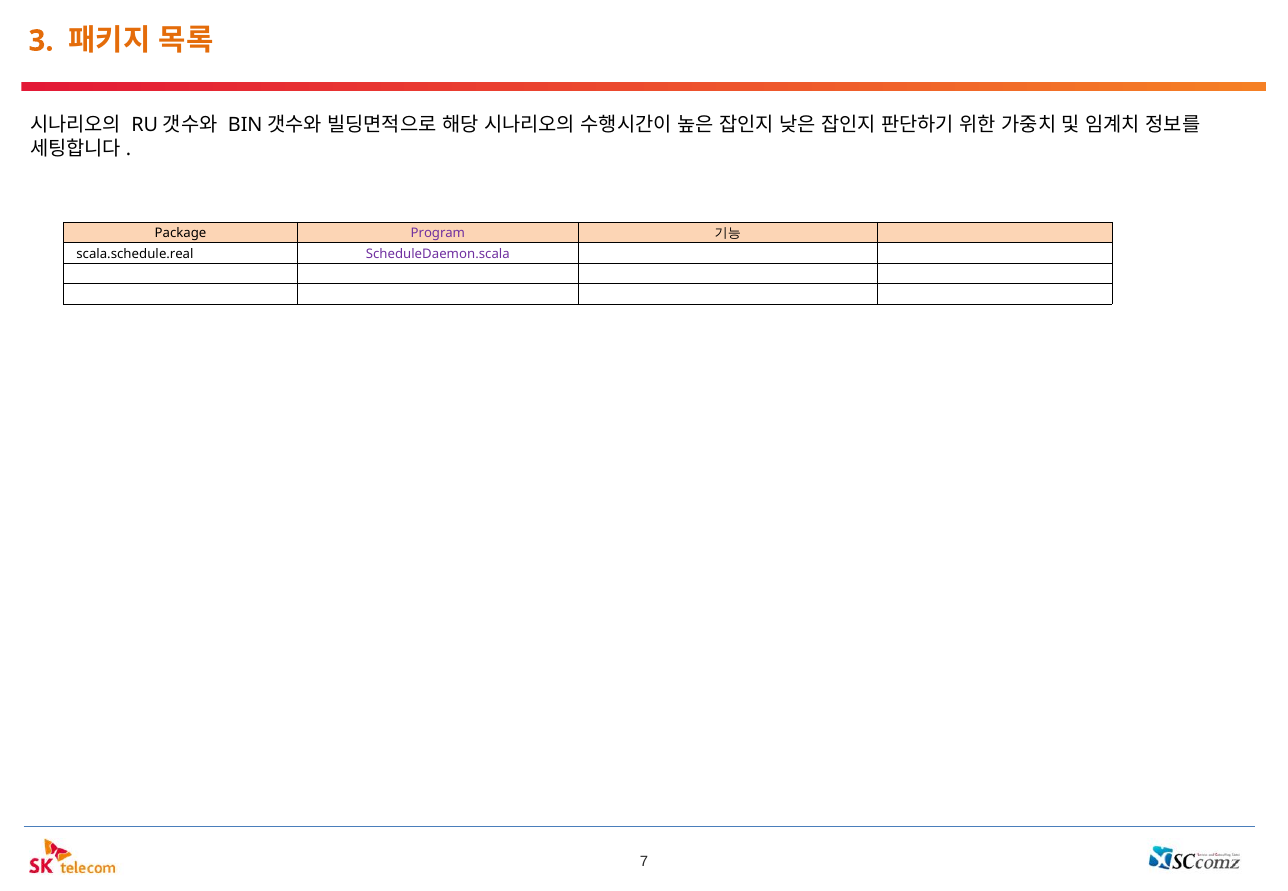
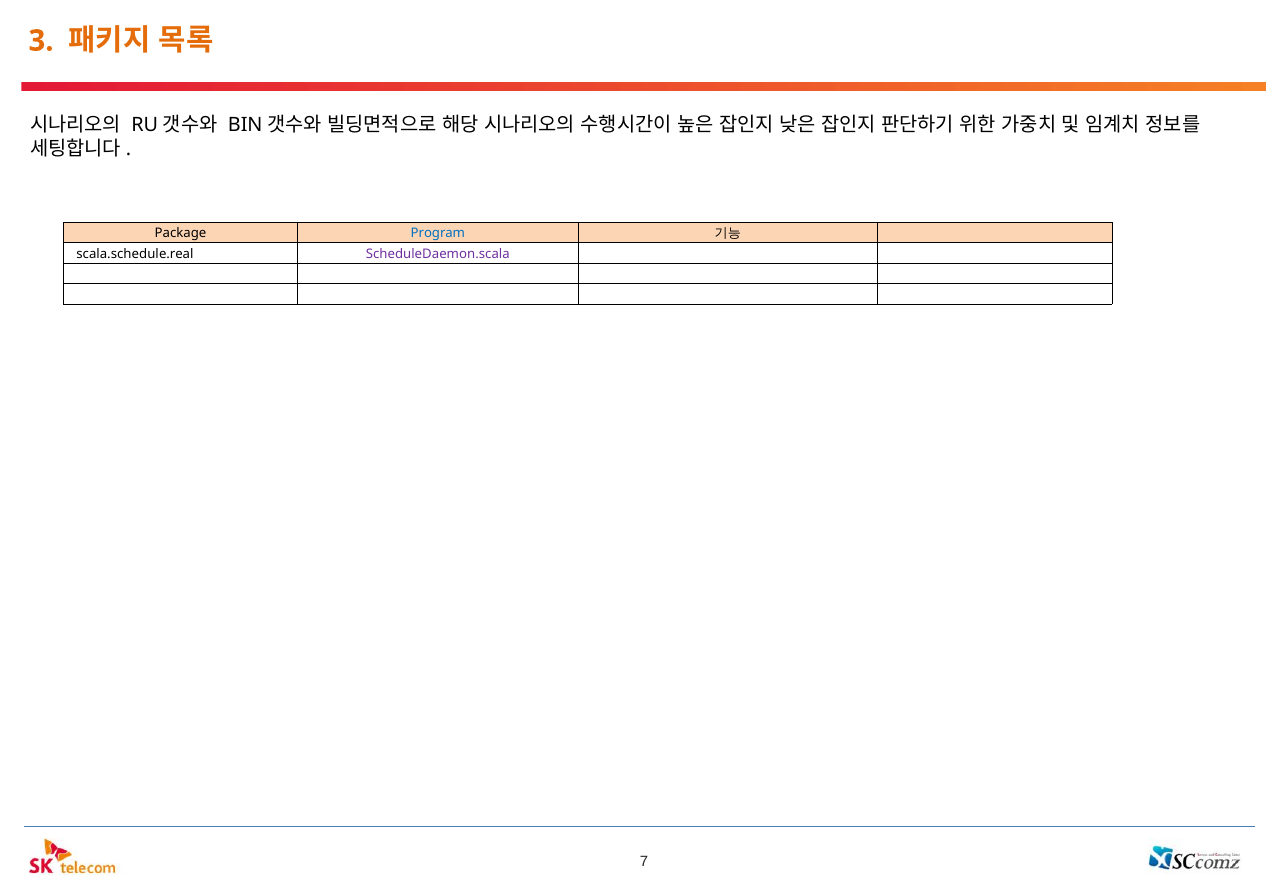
Program colour: purple -> blue
